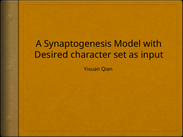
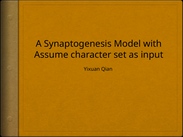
Desired: Desired -> Assume
